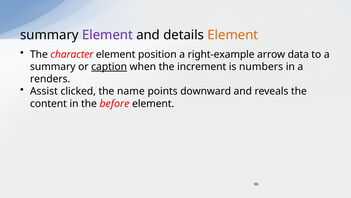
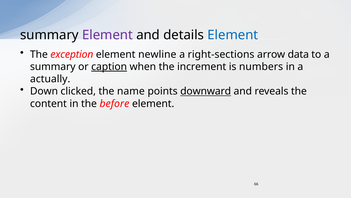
Element at (233, 35) colour: orange -> blue
character: character -> exception
position: position -> newline
right-example: right-example -> right-sections
renders: renders -> actually
Assist: Assist -> Down
downward underline: none -> present
